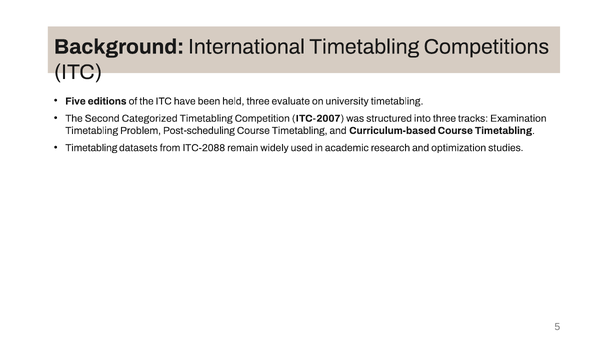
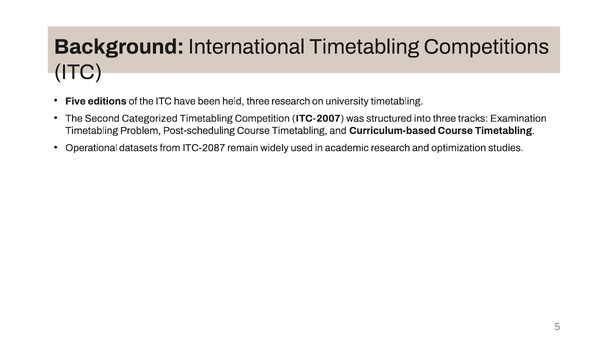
three evaluate: evaluate -> research
Timetabling at (91, 148): Timetabling -> Operational
ITC-2088: ITC-2088 -> ITC-2087
